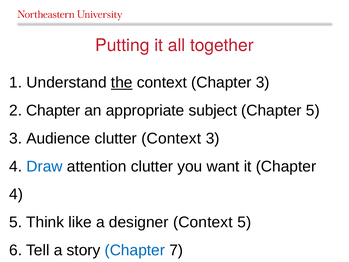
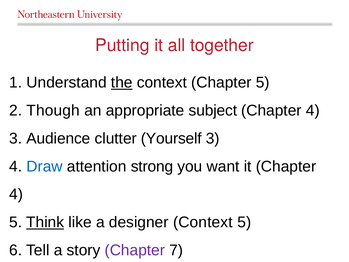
Chapter 3: 3 -> 5
2 Chapter: Chapter -> Though
5 at (313, 110): 5 -> 4
clutter Context: Context -> Yourself
attention clutter: clutter -> strong
Think underline: none -> present
Chapter at (135, 250) colour: blue -> purple
